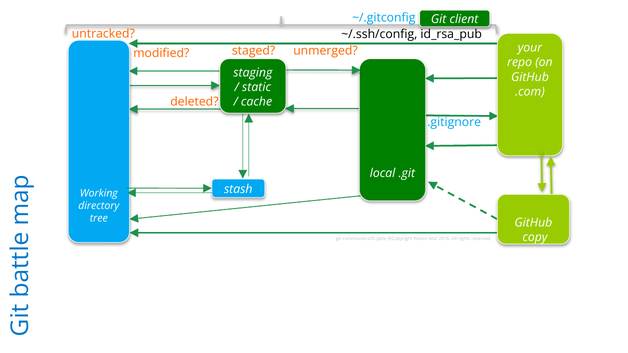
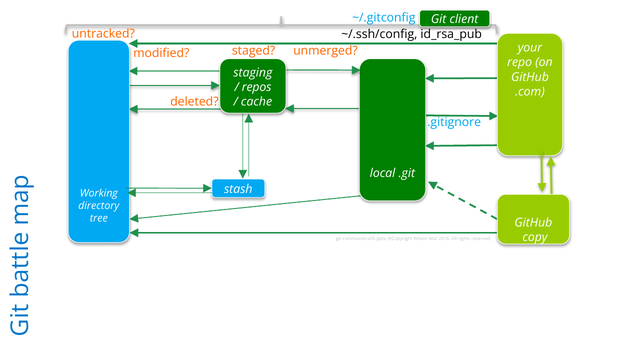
static: static -> repos
